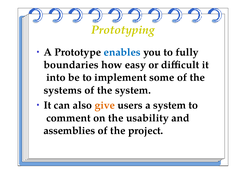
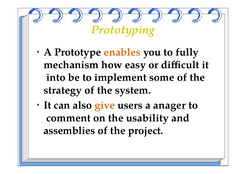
enables colour: blue -> orange
boundaries: boundaries -> mechanism
systems: systems -> strategy
a system: system -> anager
